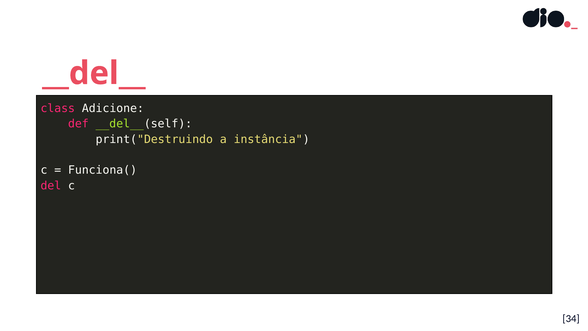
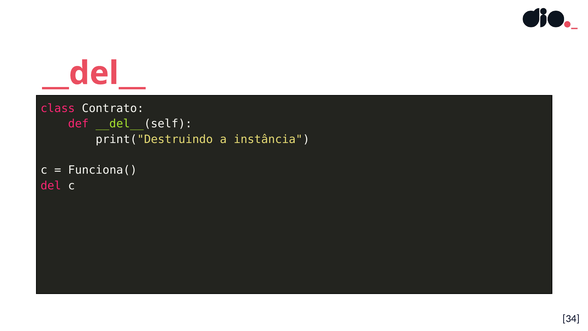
Adicione: Adicione -> Contrato
